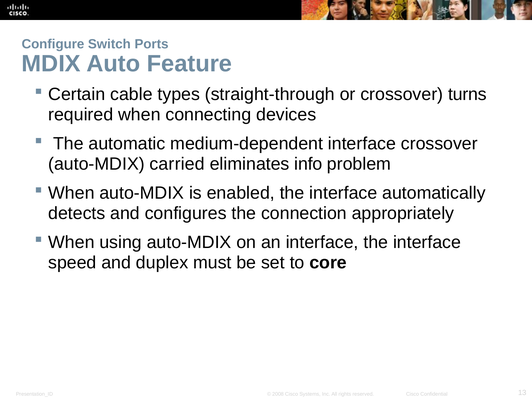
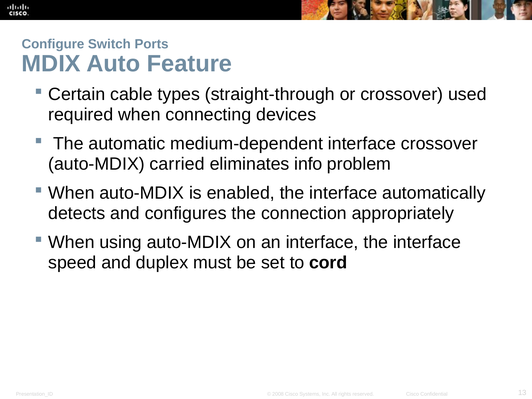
turns: turns -> used
core: core -> cord
